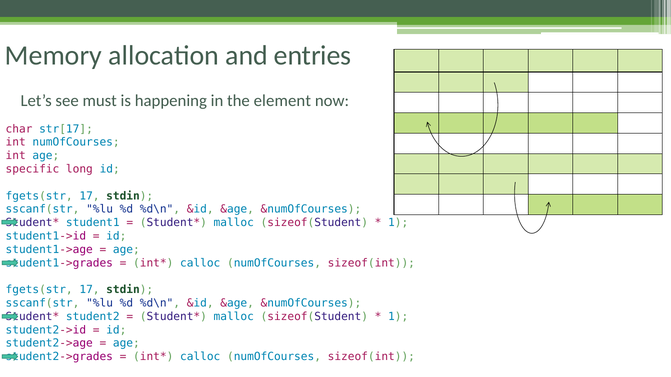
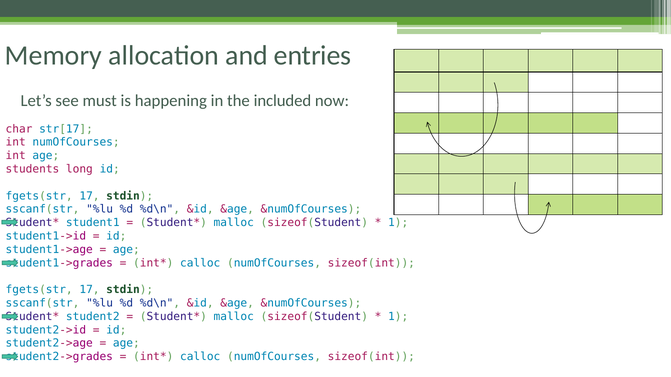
element: element -> included
specific: specific -> students
